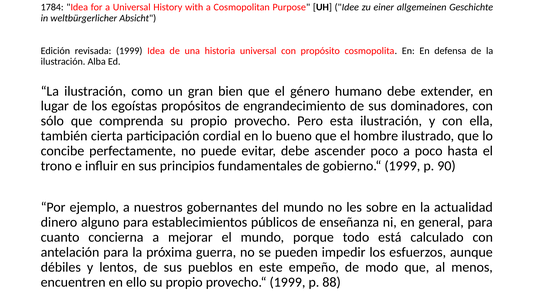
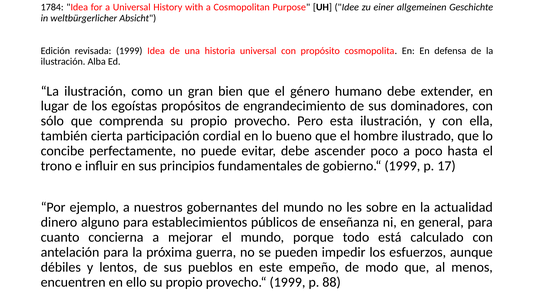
90: 90 -> 17
